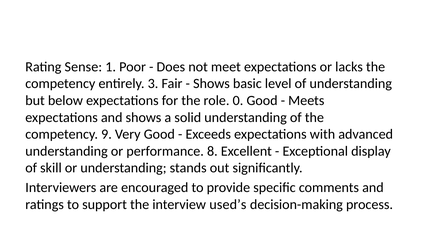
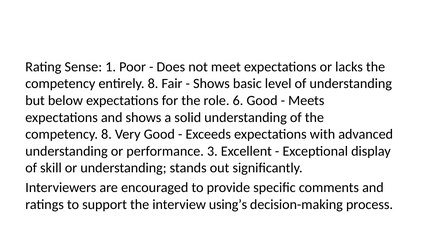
entirely 3: 3 -> 8
0: 0 -> 6
competency 9: 9 -> 8
8: 8 -> 3
used’s: used’s -> using’s
